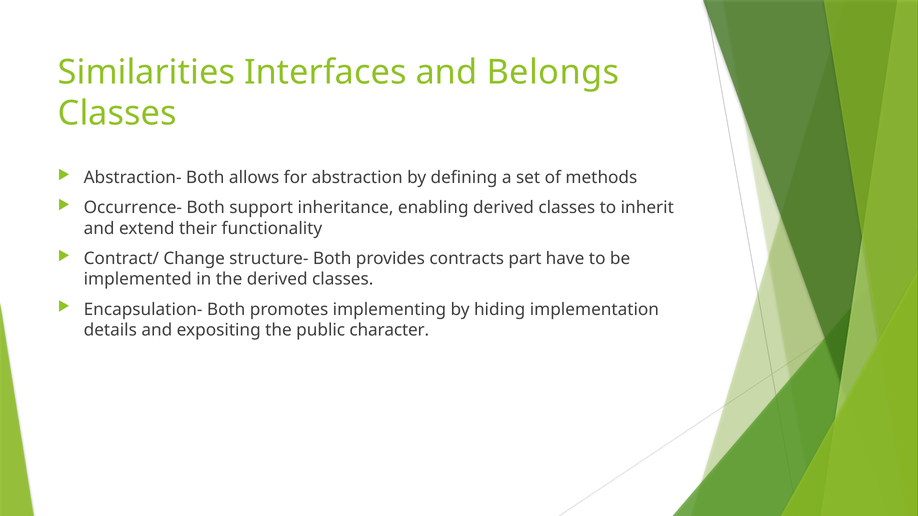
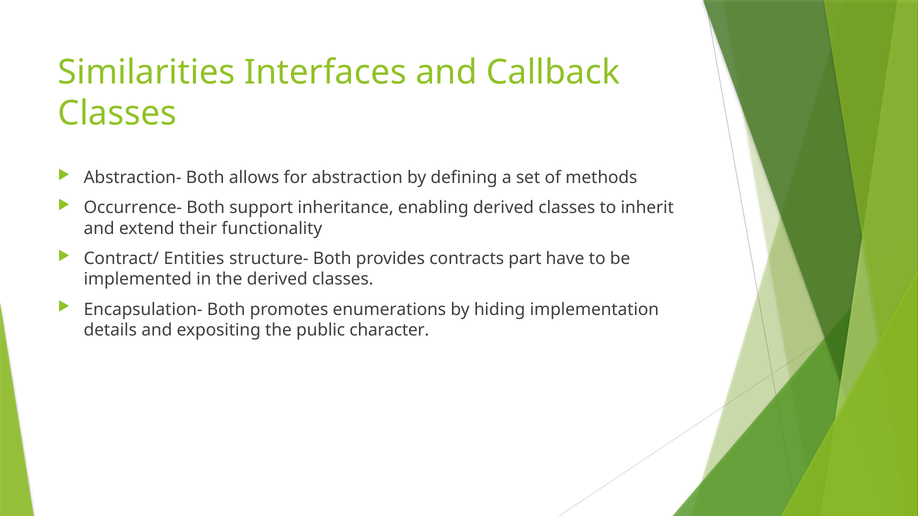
Belongs: Belongs -> Callback
Change: Change -> Entities
implementing: implementing -> enumerations
